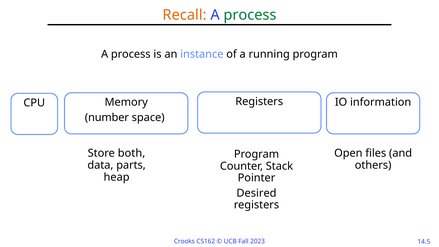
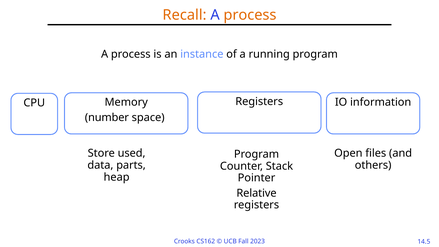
process at (250, 15) colour: green -> orange
both: both -> used
Desired: Desired -> Relative
